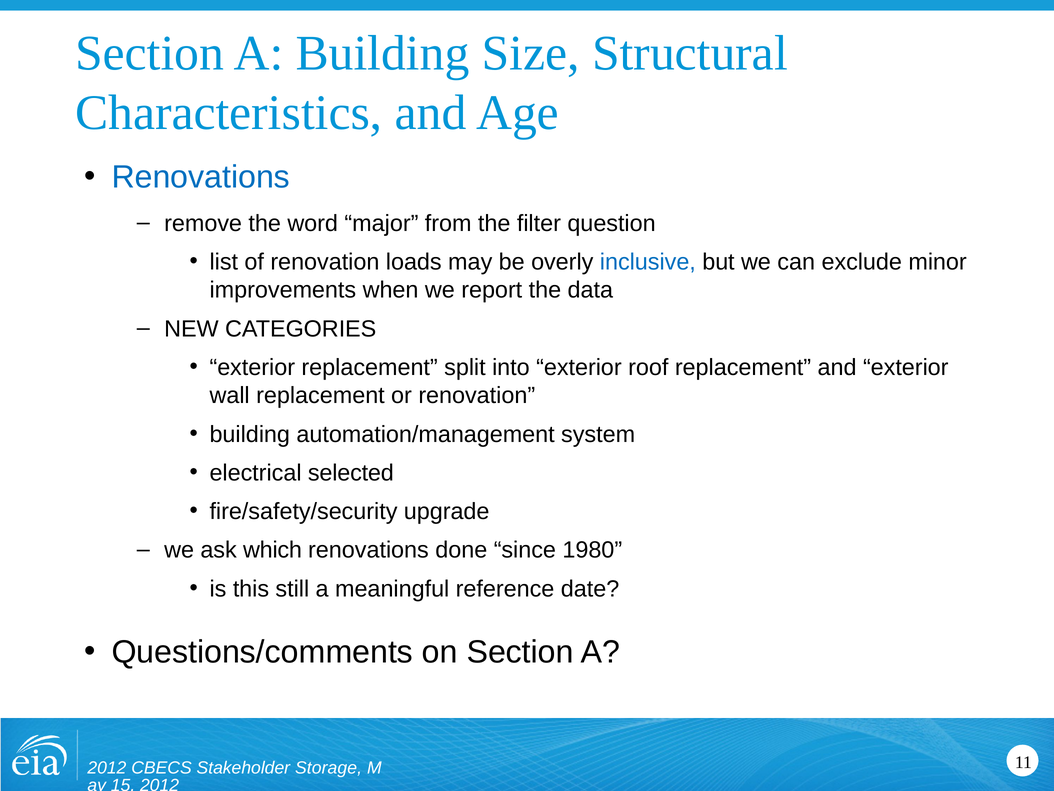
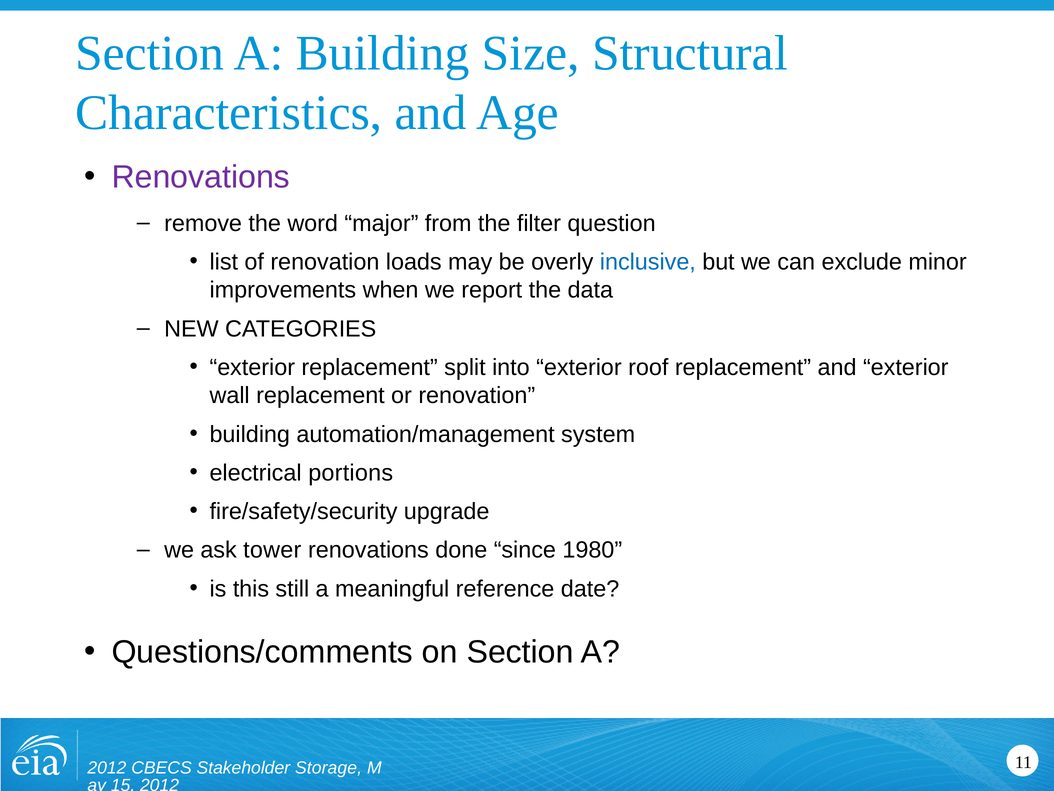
Renovations at (201, 177) colour: blue -> purple
selected: selected -> portions
which: which -> tower
